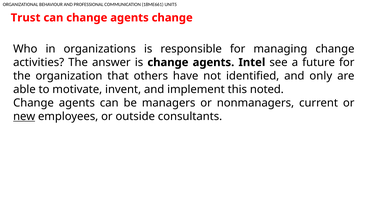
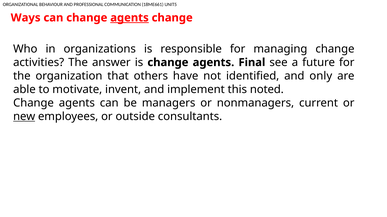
Trust: Trust -> Ways
agents at (129, 18) underline: none -> present
Intel: Intel -> Final
